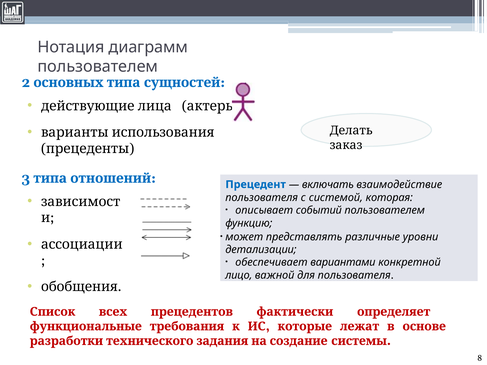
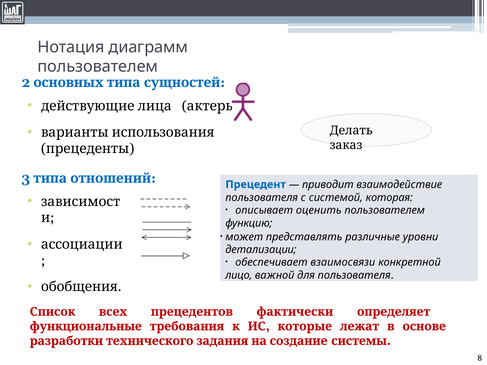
включать: включать -> приводит
событий: событий -> оценить
вариантами: вариантами -> взаимосвязи
